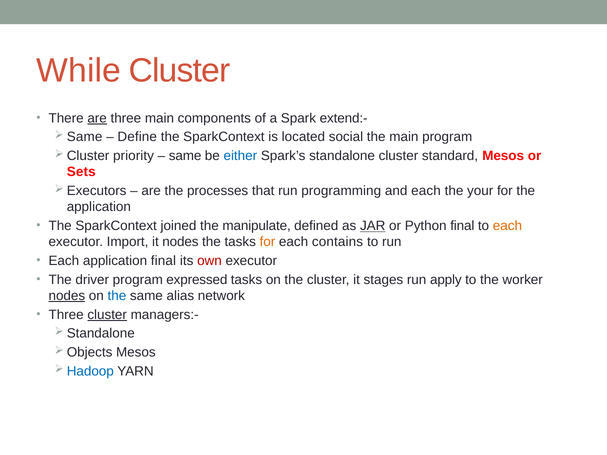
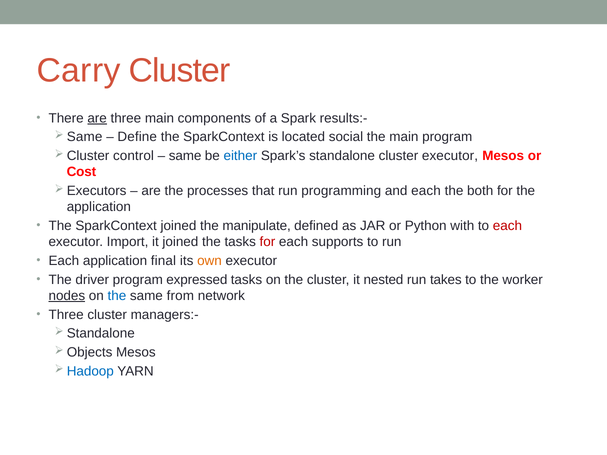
While: While -> Carry
extend:-: extend:- -> results:-
priority: priority -> control
cluster standard: standard -> executor
Sets: Sets -> Cost
your: your -> both
JAR underline: present -> none
Python final: final -> with
each at (507, 226) colour: orange -> red
it nodes: nodes -> joined
for at (267, 242) colour: orange -> red
contains: contains -> supports
own colour: red -> orange
stages: stages -> nested
apply: apply -> takes
alias: alias -> from
cluster at (107, 315) underline: present -> none
